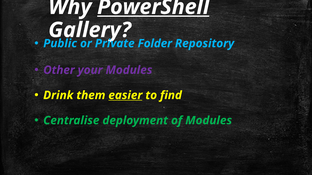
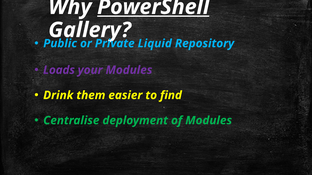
Folder: Folder -> Liquid
Other: Other -> Loads
easier underline: present -> none
